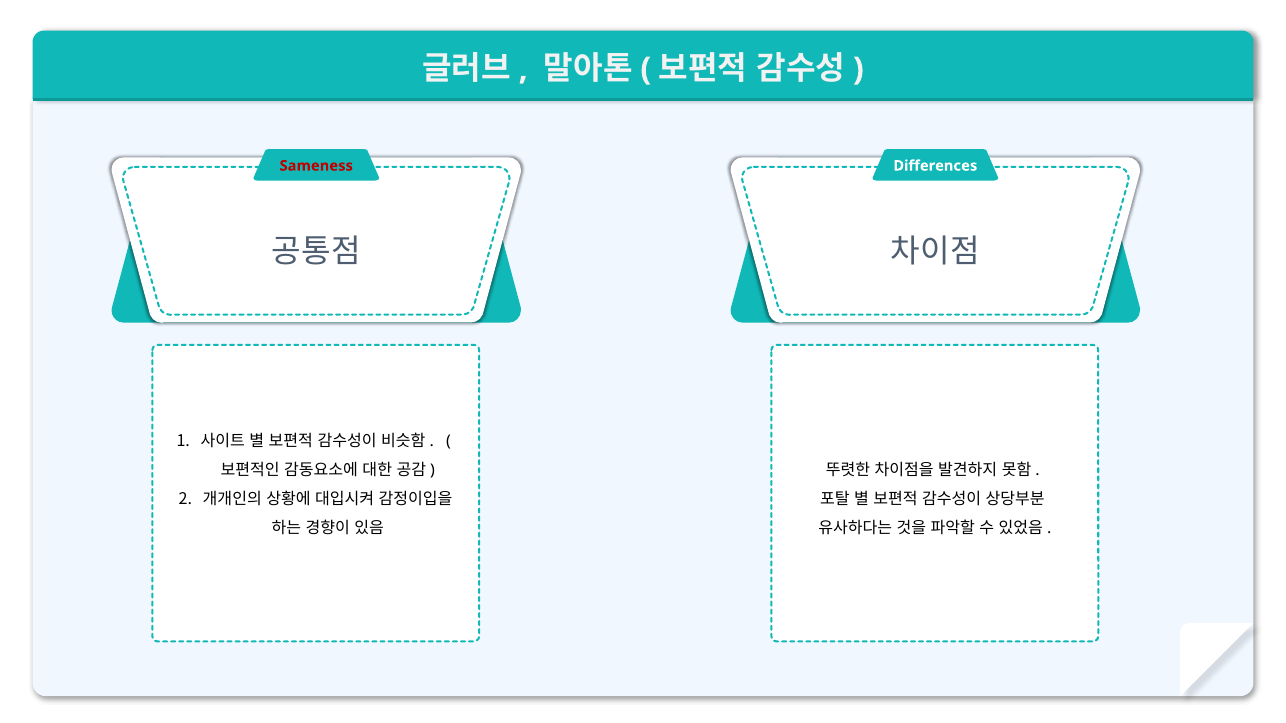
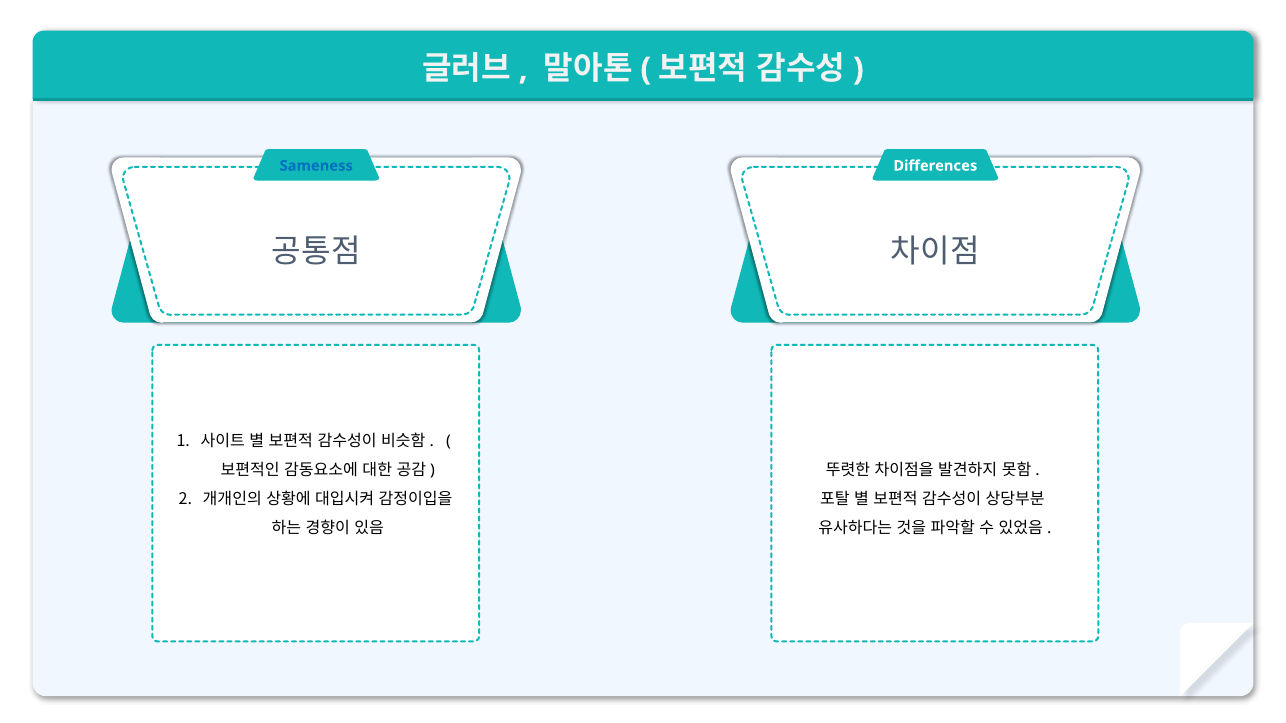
Sameness colour: red -> blue
